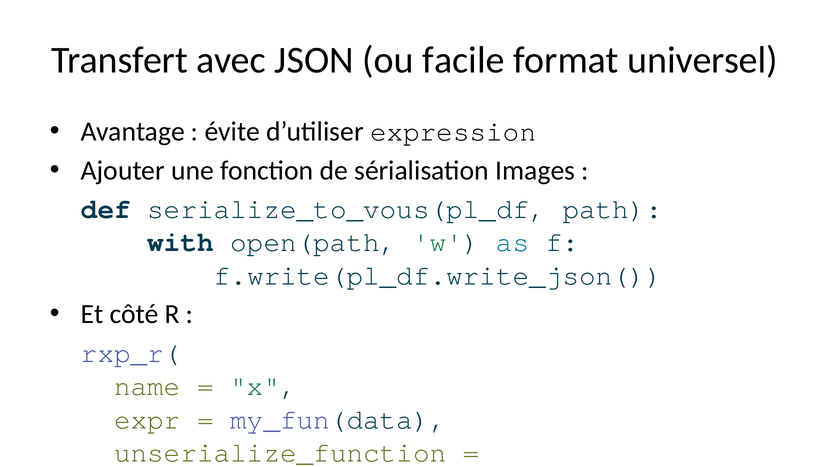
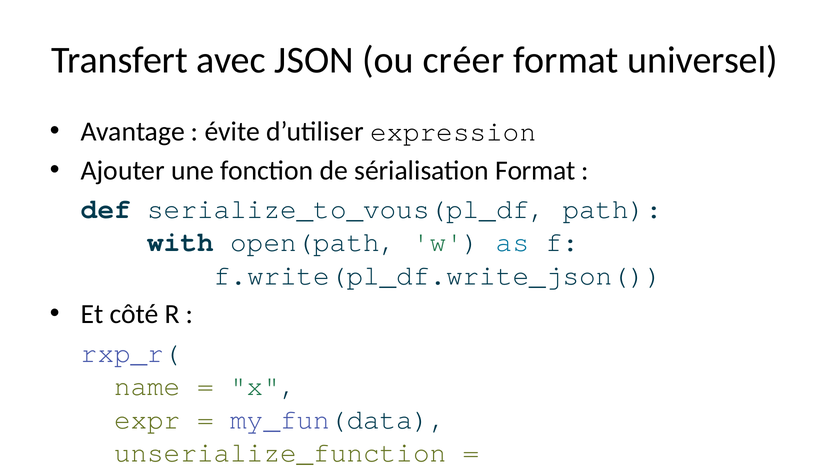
facile: facile -> créer
sérialisation Images: Images -> Format
